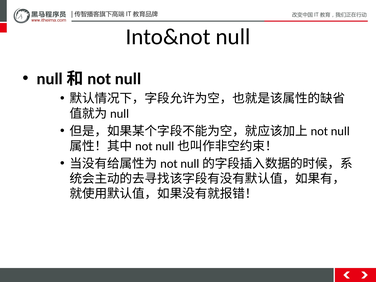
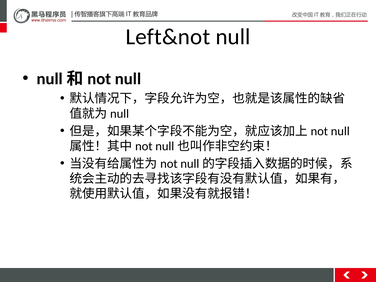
Into&not: Into&not -> Left&not
